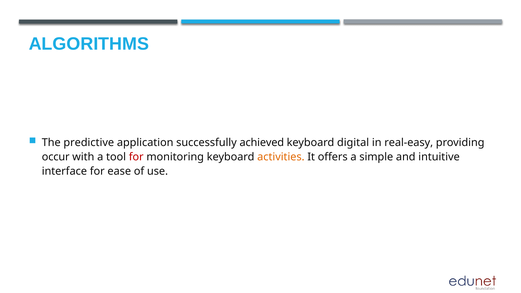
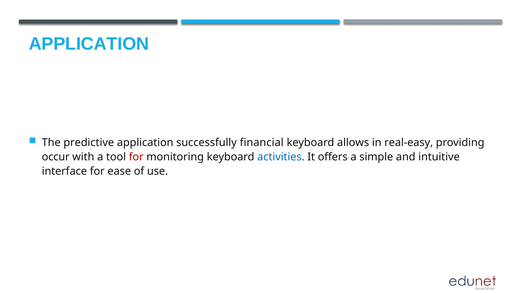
ALGORITHMS at (89, 44): ALGORITHMS -> APPLICATION
achieved: achieved -> financial
digital: digital -> allows
activities colour: orange -> blue
